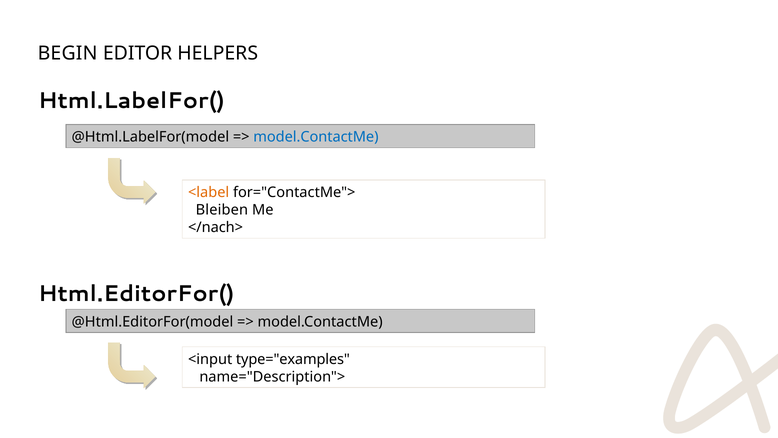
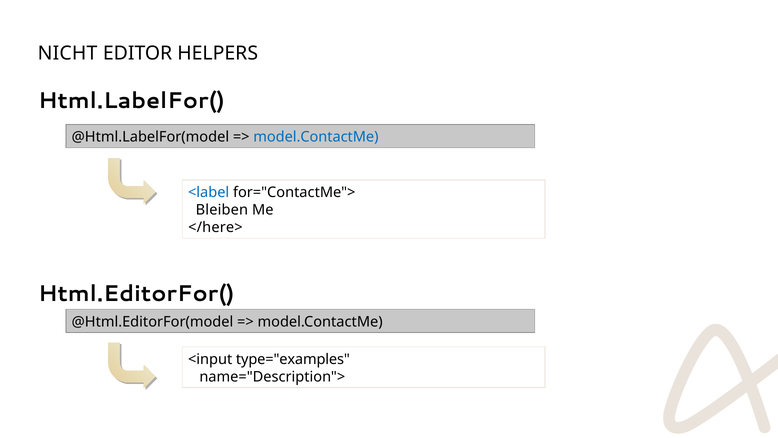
BEGIN: BEGIN -> NICHT
<label colour: orange -> blue
</nach>: </nach> -> </here>
